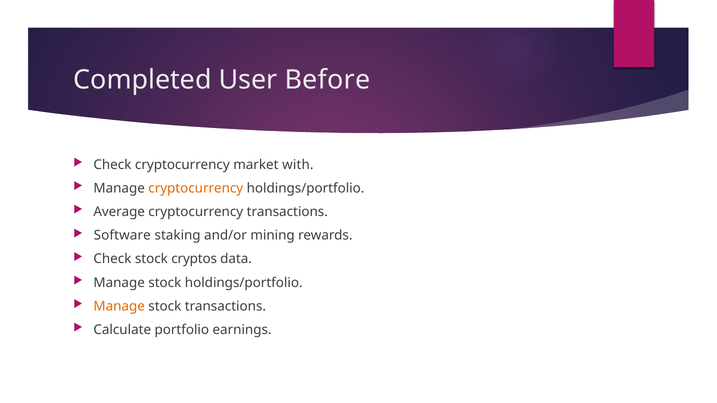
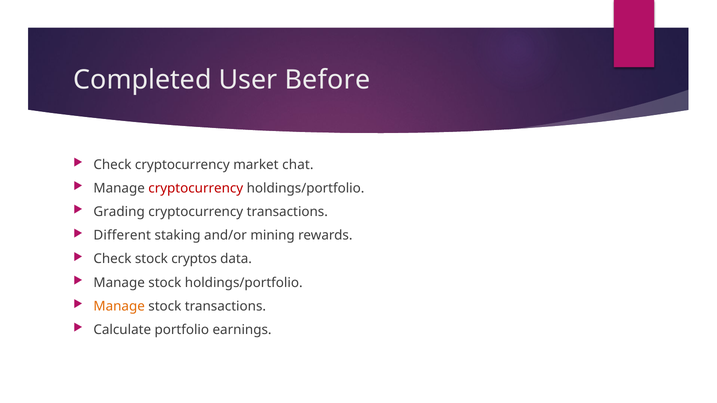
with: with -> chat
cryptocurrency at (196, 188) colour: orange -> red
Average: Average -> Grading
Software: Software -> Different
